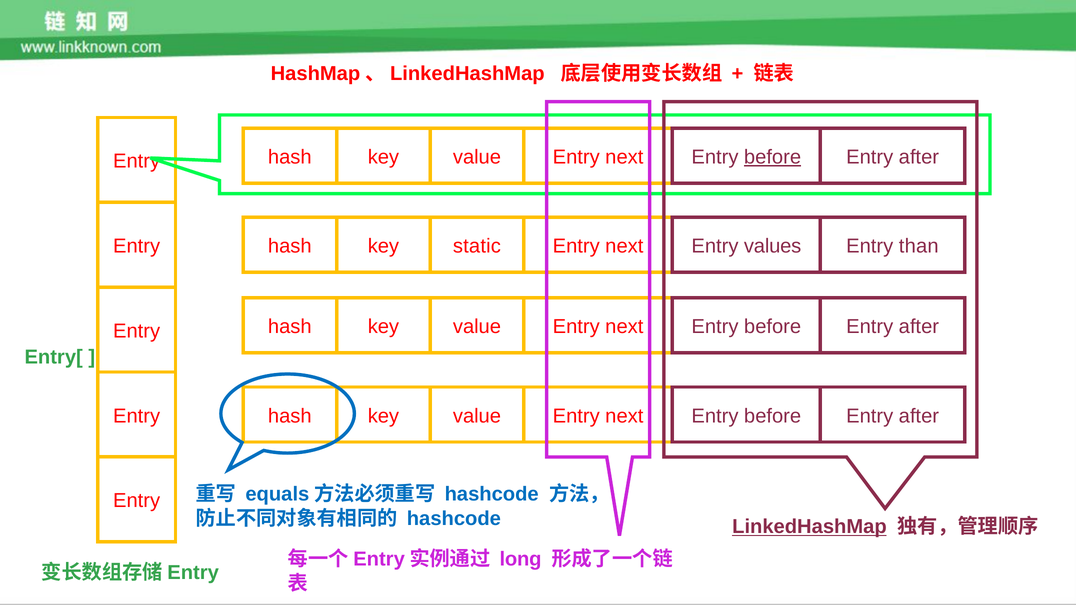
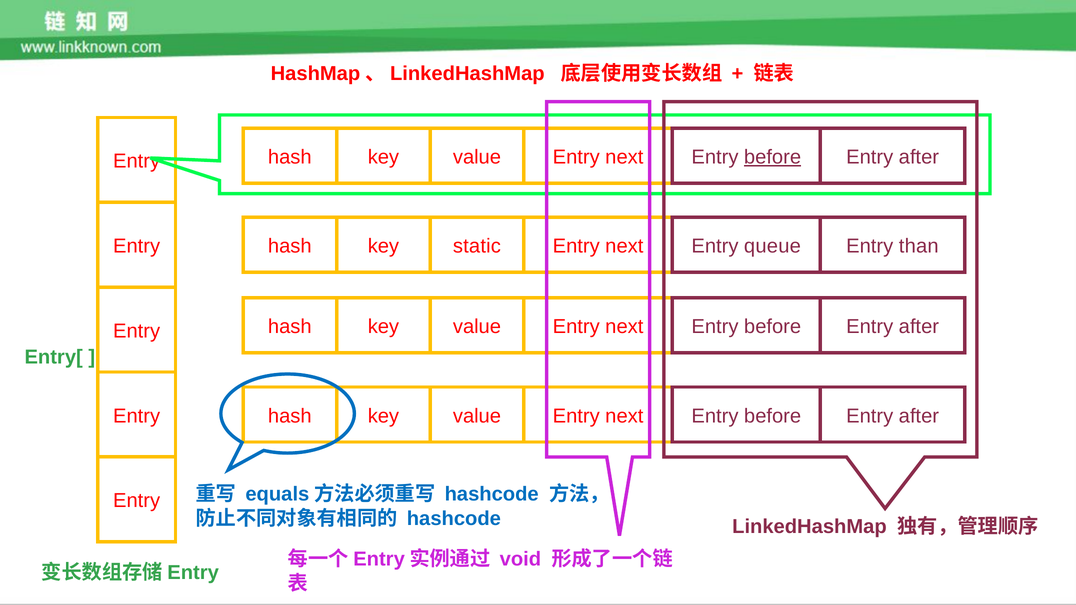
values: values -> queue
LinkedHashMap underline: present -> none
long: long -> void
